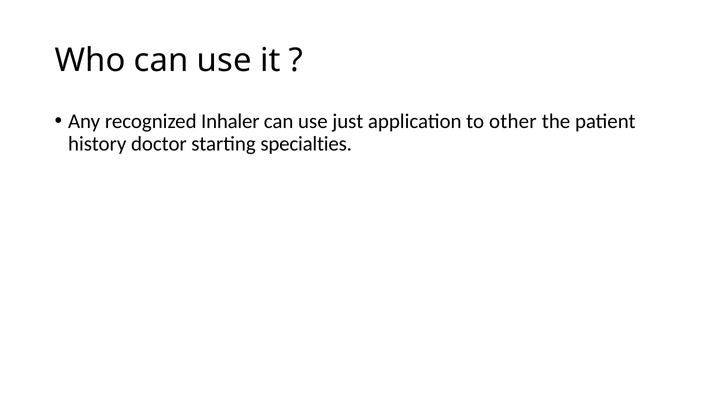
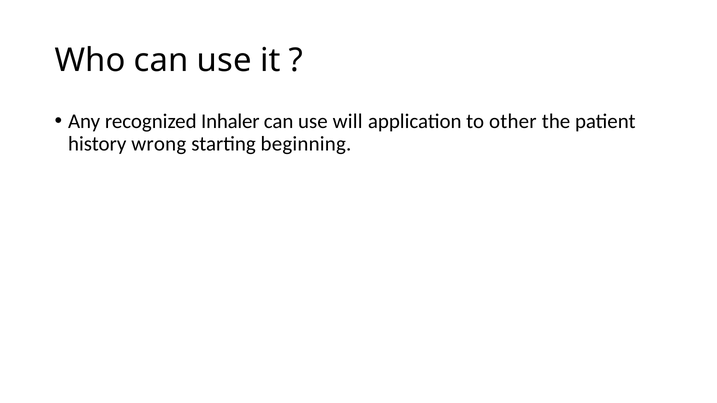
just: just -> will
doctor: doctor -> wrong
specialties: specialties -> beginning
